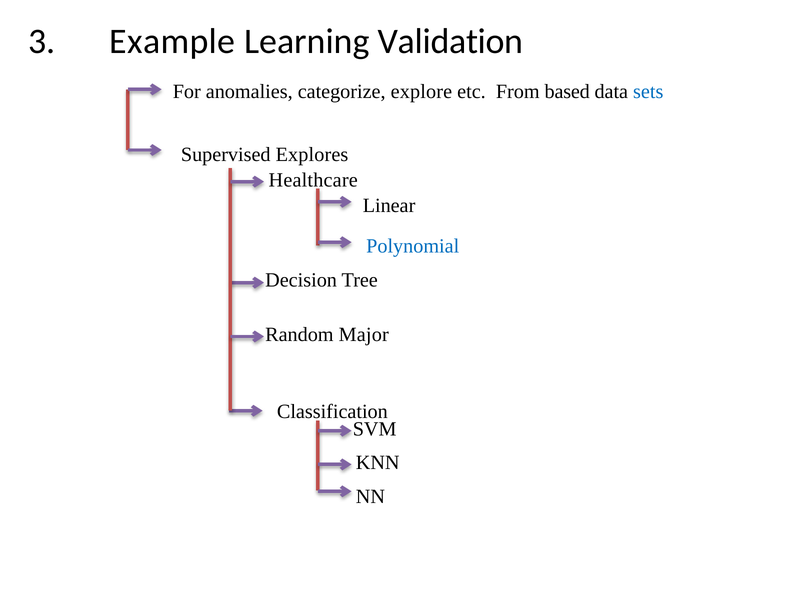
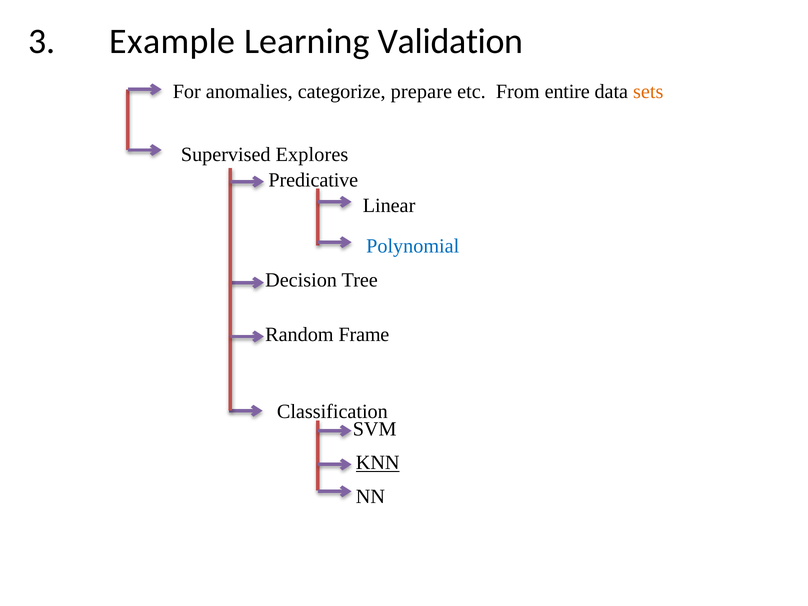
explore: explore -> prepare
based: based -> entire
sets colour: blue -> orange
Healthcare: Healthcare -> Predicative
Major: Major -> Frame
KNN underline: none -> present
